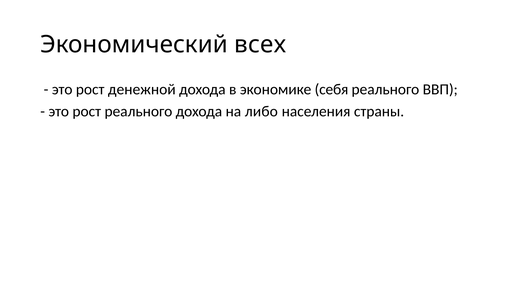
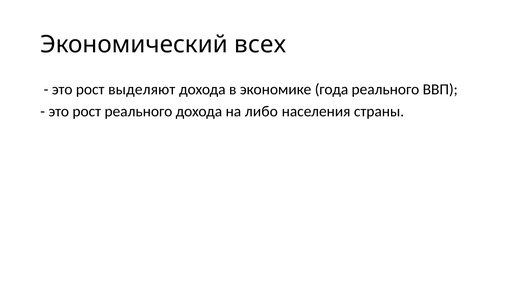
денежной: денежной -> выделяют
себя: себя -> года
